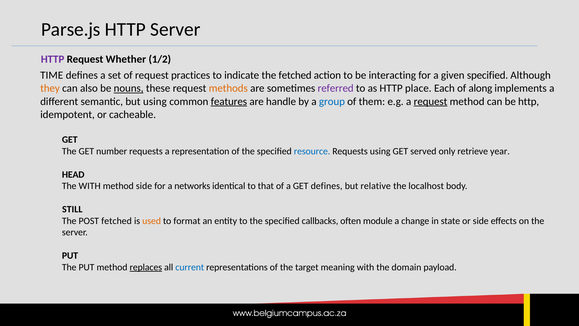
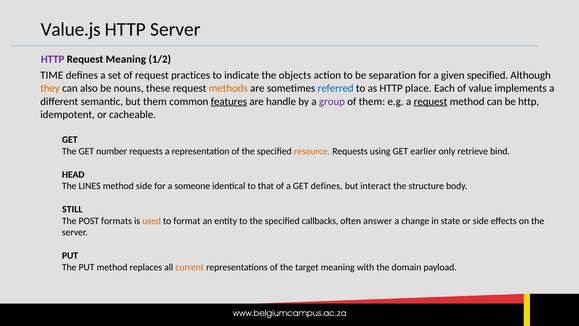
Parse.js: Parse.js -> Value.js
Request Whether: Whether -> Meaning
the fetched: fetched -> objects
interacting: interacting -> separation
nouns underline: present -> none
referred colour: purple -> blue
along: along -> value
but using: using -> them
group colour: blue -> purple
resource colour: blue -> orange
served: served -> earlier
year: year -> bind
The WITH: WITH -> LINES
networks: networks -> someone
relative: relative -> interact
localhost: localhost -> structure
POST fetched: fetched -> formats
module: module -> answer
replaces underline: present -> none
current colour: blue -> orange
